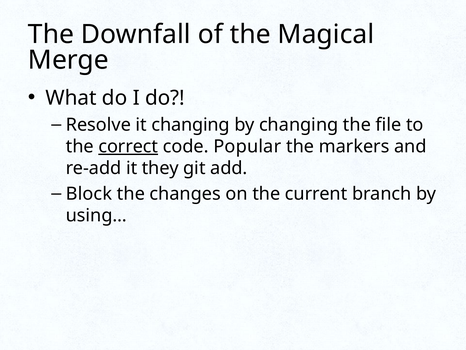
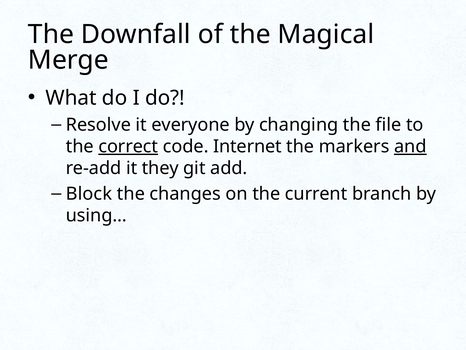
it changing: changing -> everyone
Popular: Popular -> Internet
and underline: none -> present
